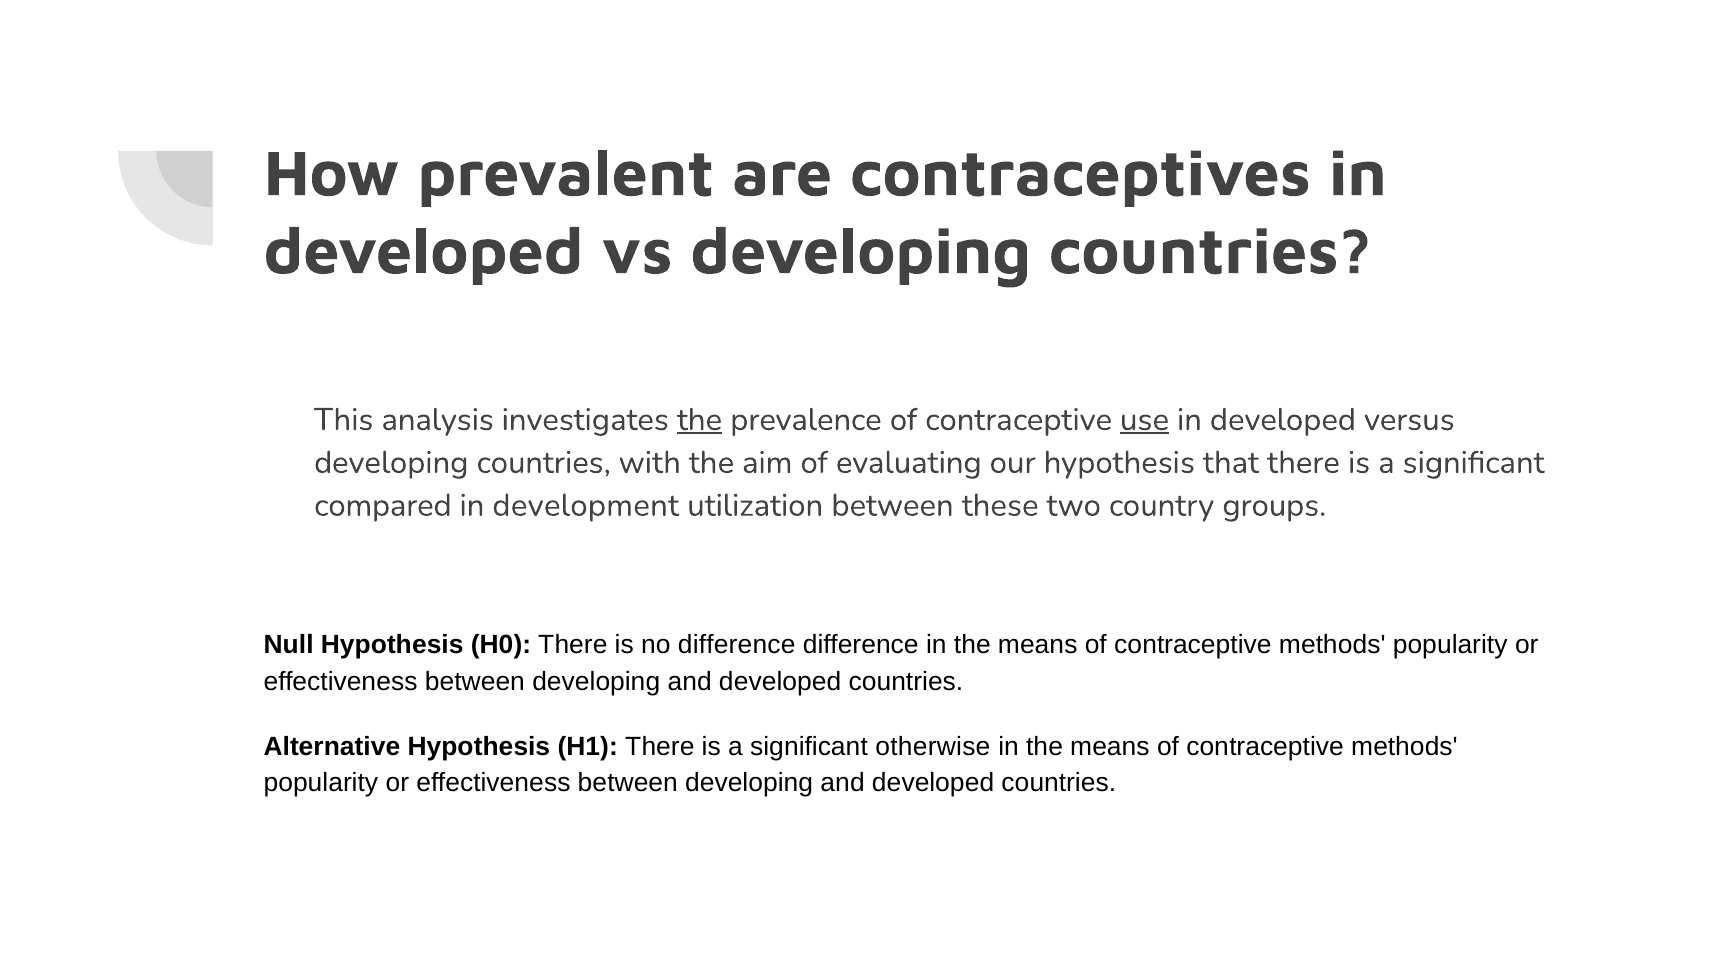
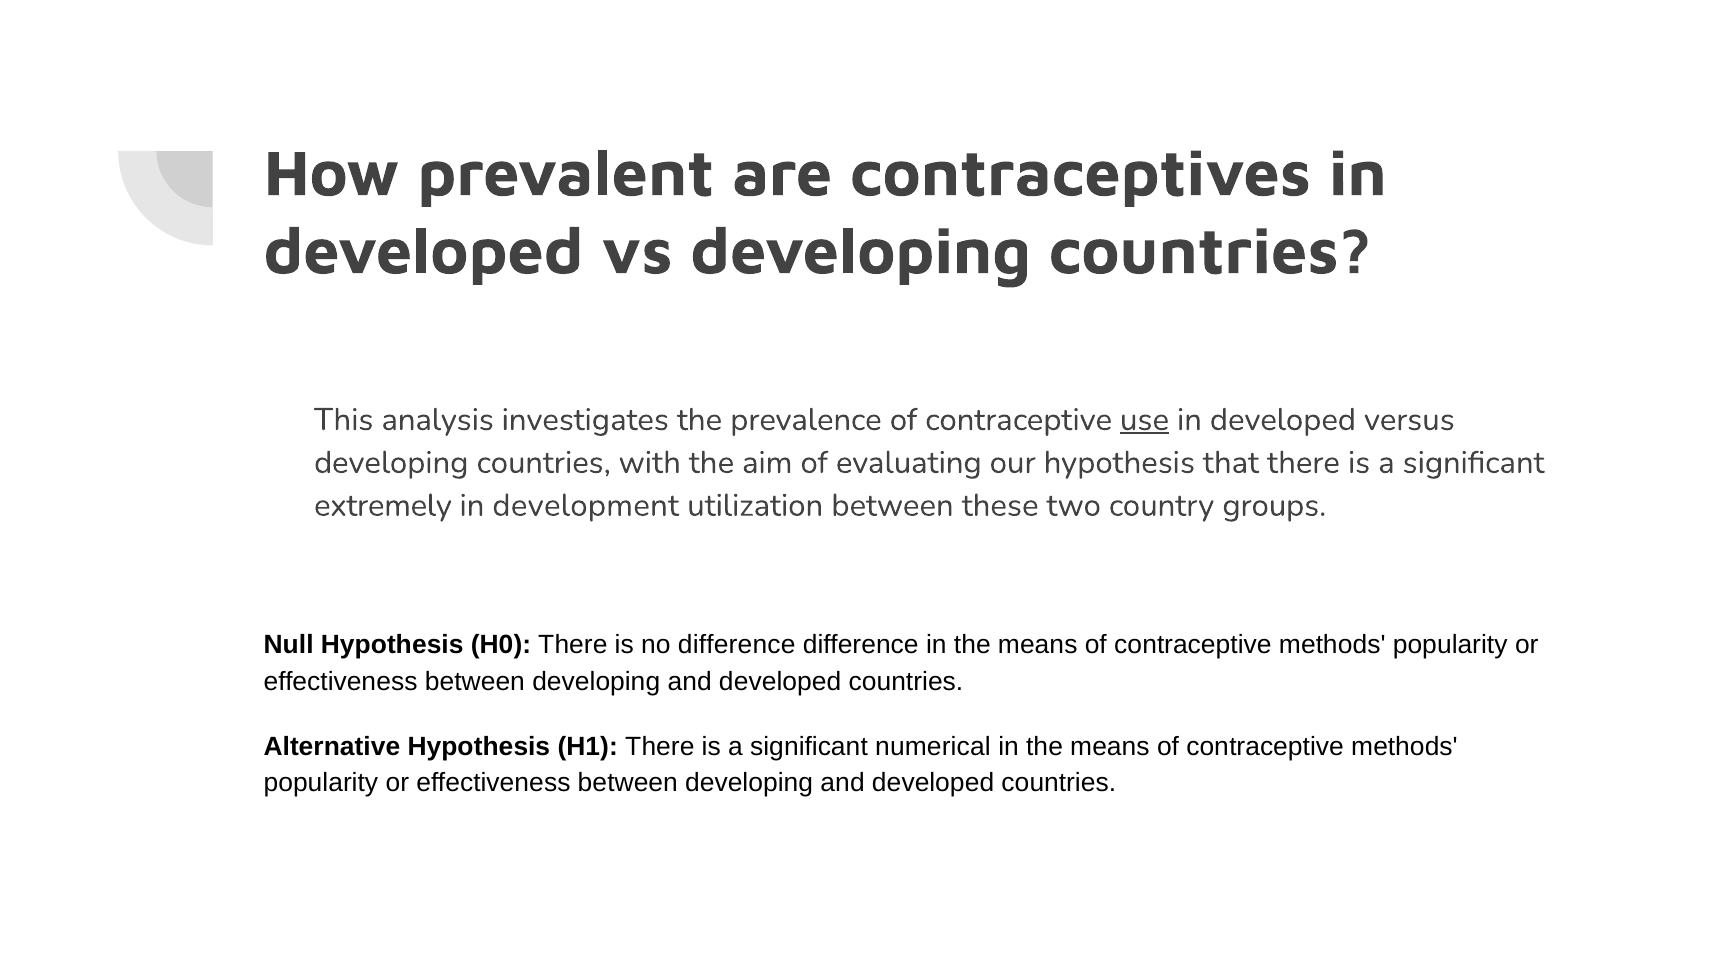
the at (700, 420) underline: present -> none
compared: compared -> extremely
otherwise: otherwise -> numerical
